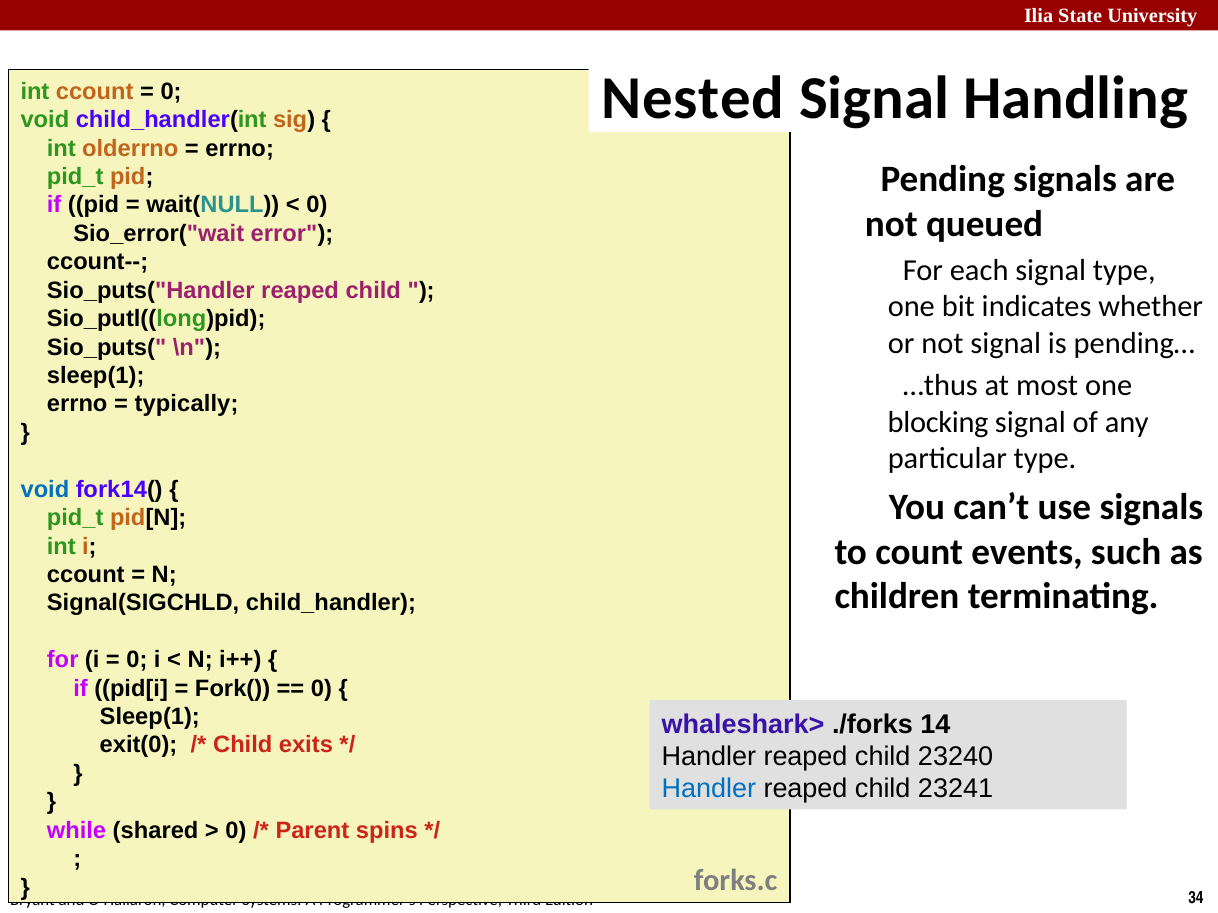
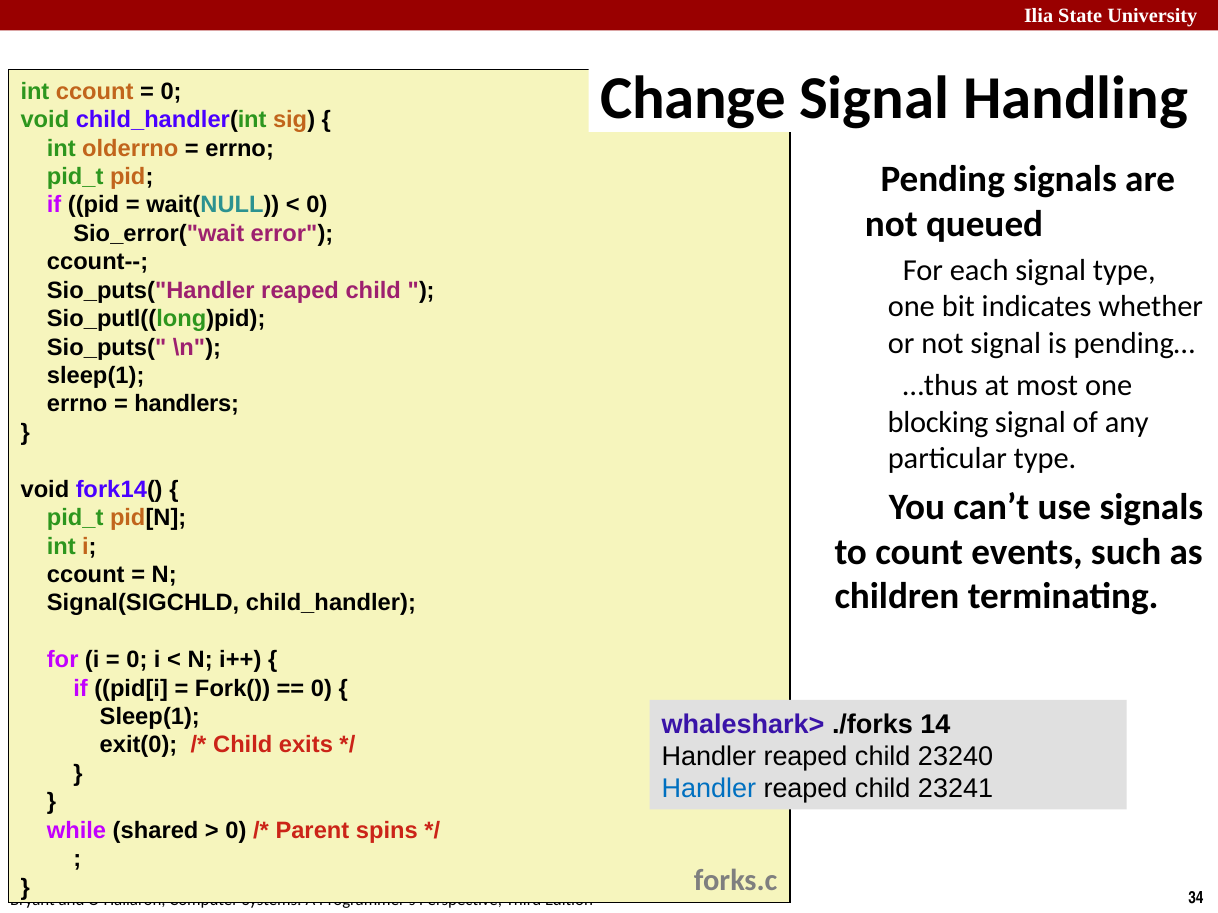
Nested: Nested -> Change
typically: typically -> handlers
void at (45, 490) colour: blue -> black
